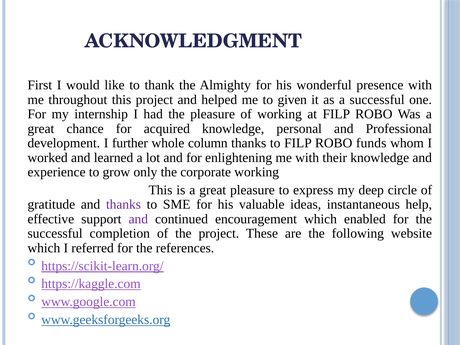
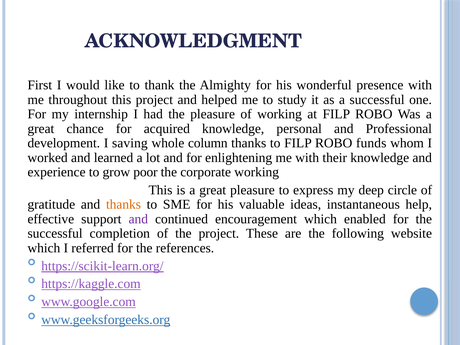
given: given -> study
further: further -> saving
only: only -> poor
thanks at (123, 205) colour: purple -> orange
